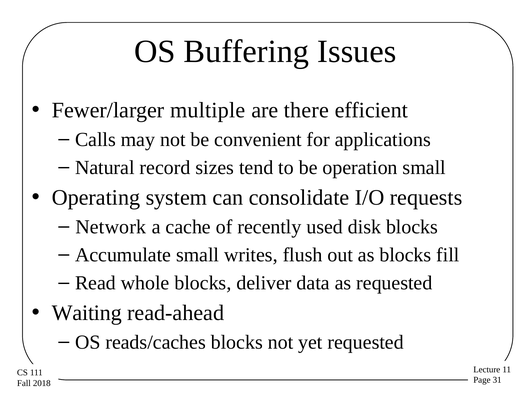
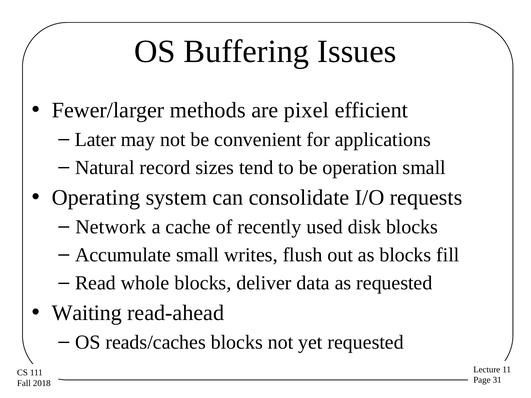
multiple: multiple -> methods
there: there -> pixel
Calls: Calls -> Later
